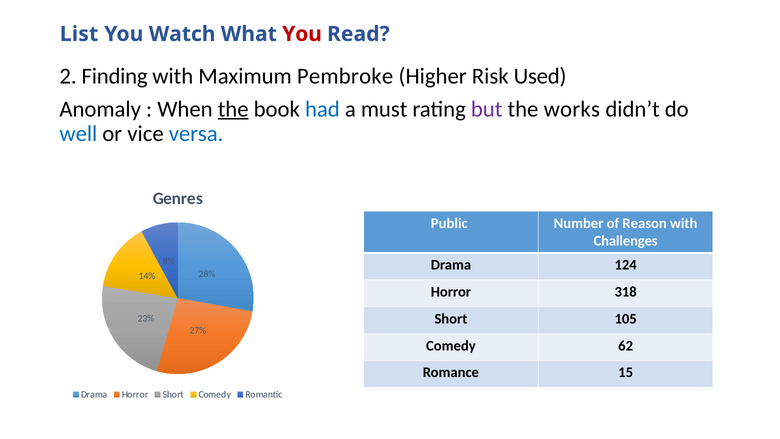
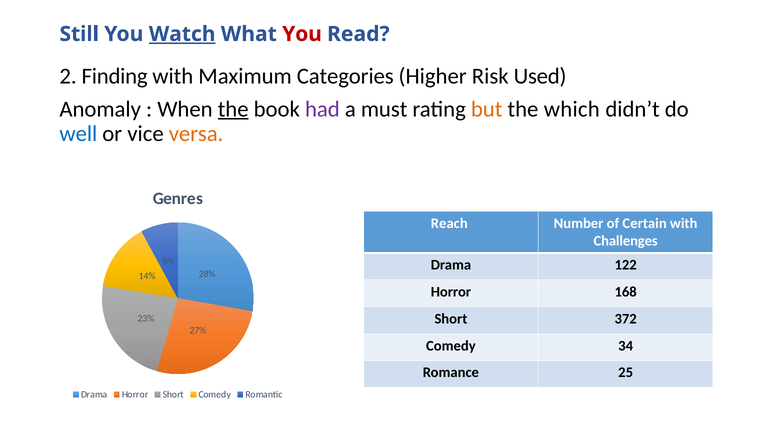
List: List -> Still
Watch underline: none -> present
Pembroke: Pembroke -> Categories
had colour: blue -> purple
but colour: purple -> orange
works: works -> which
versa colour: blue -> orange
Public: Public -> Reach
Reason: Reason -> Certain
124: 124 -> 122
318: 318 -> 168
105: 105 -> 372
62: 62 -> 34
15: 15 -> 25
